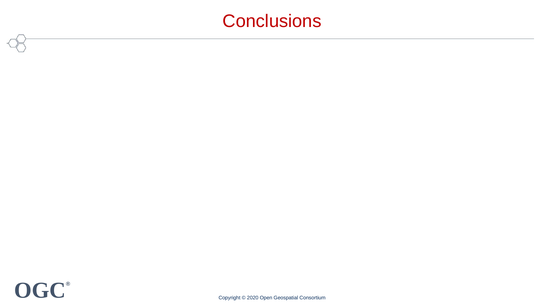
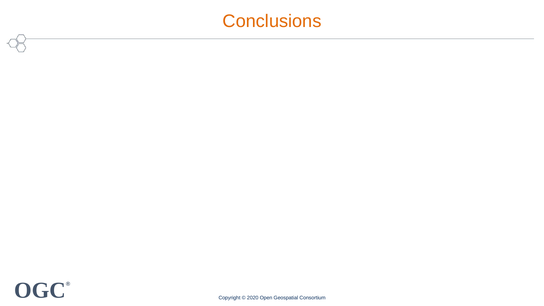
Conclusions colour: red -> orange
